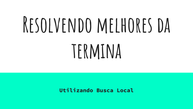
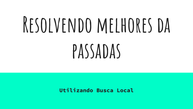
termina: termina -> passadas
